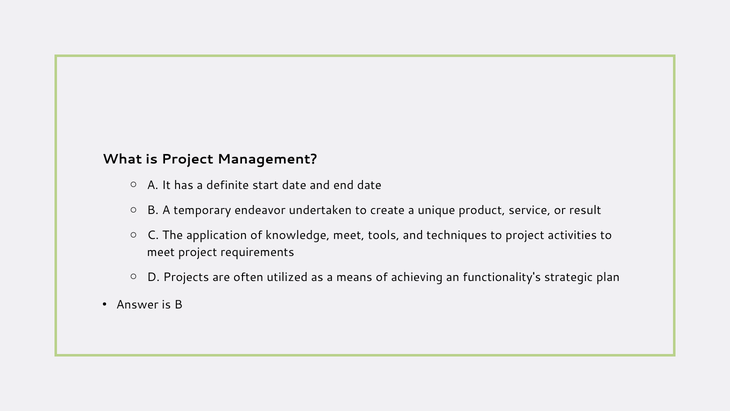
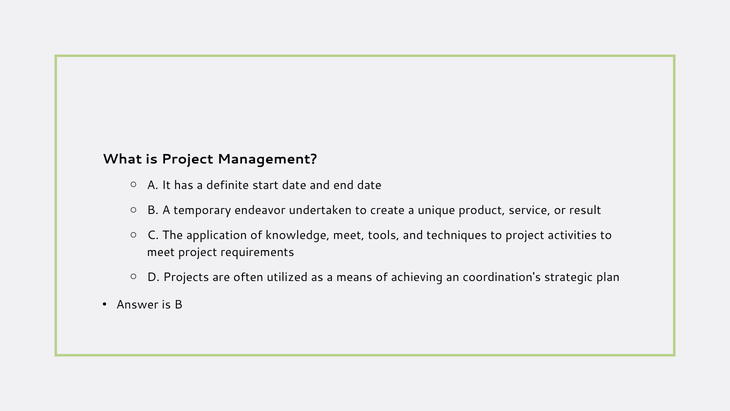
functionality's: functionality's -> coordination's
